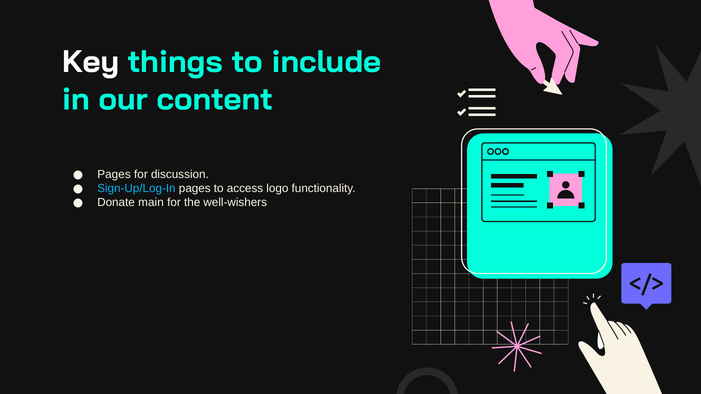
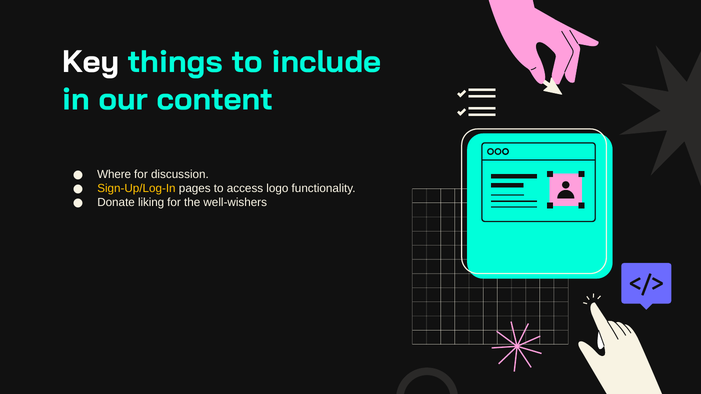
Pages at (114, 175): Pages -> Where
Sign-Up/Log-In colour: light blue -> yellow
main: main -> liking
